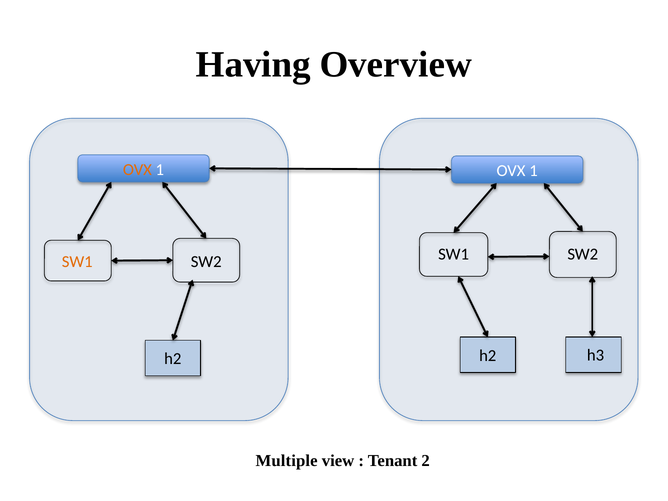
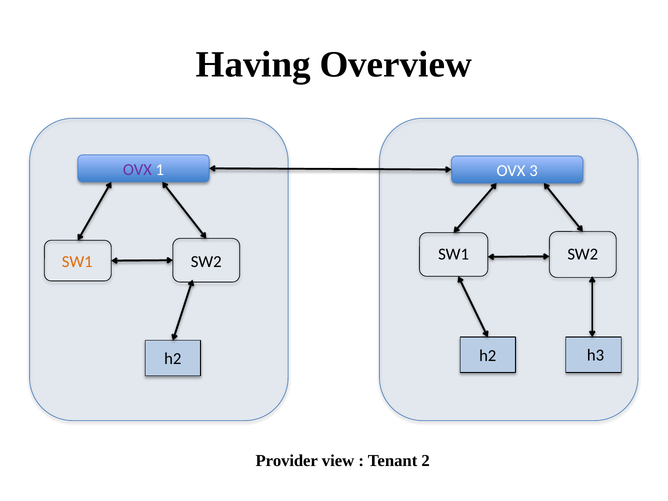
OVX at (137, 170) colour: orange -> purple
1 OVX 1: 1 -> 3
Multiple: Multiple -> Provider
